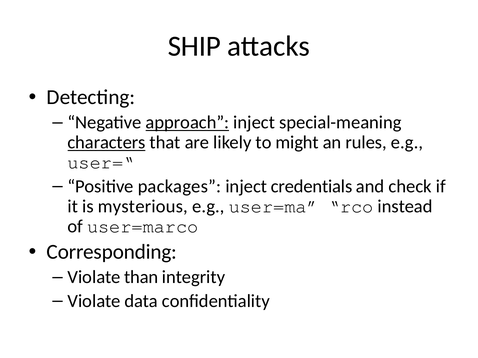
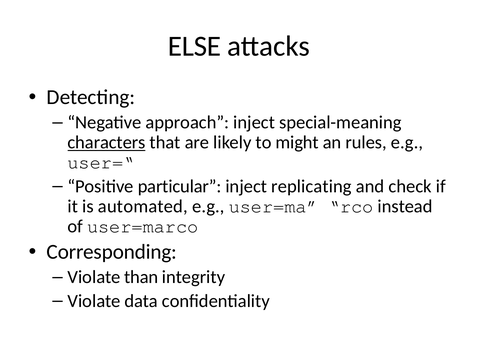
SHIP: SHIP -> ELSE
approach underline: present -> none
packages: packages -> particular
credentials: credentials -> replicating
mysterious: mysterious -> automated
